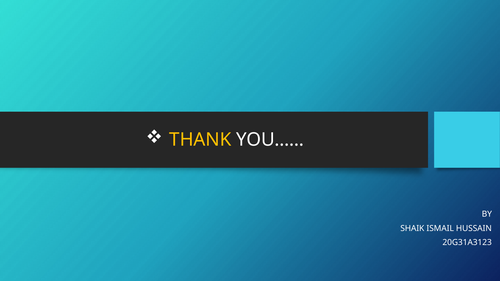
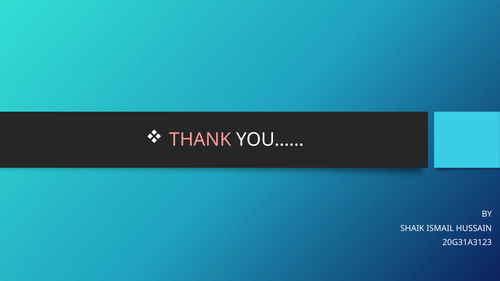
THANK colour: yellow -> pink
